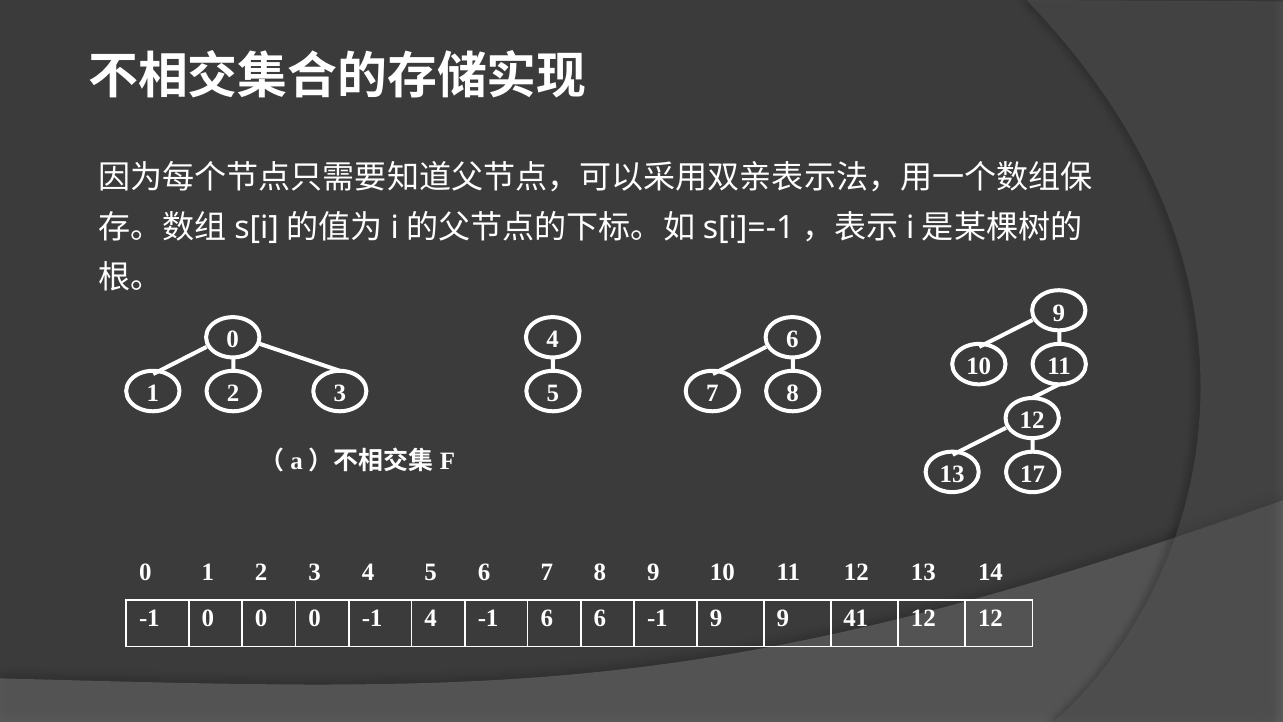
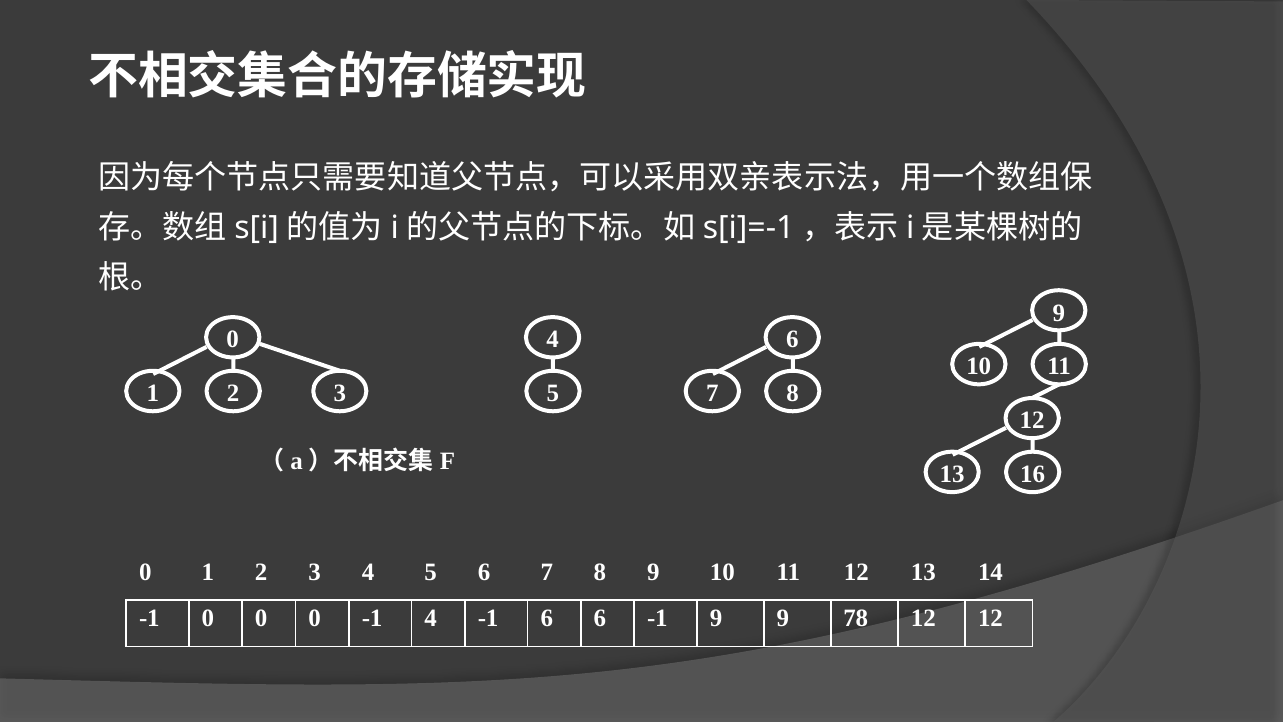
17: 17 -> 16
41: 41 -> 78
